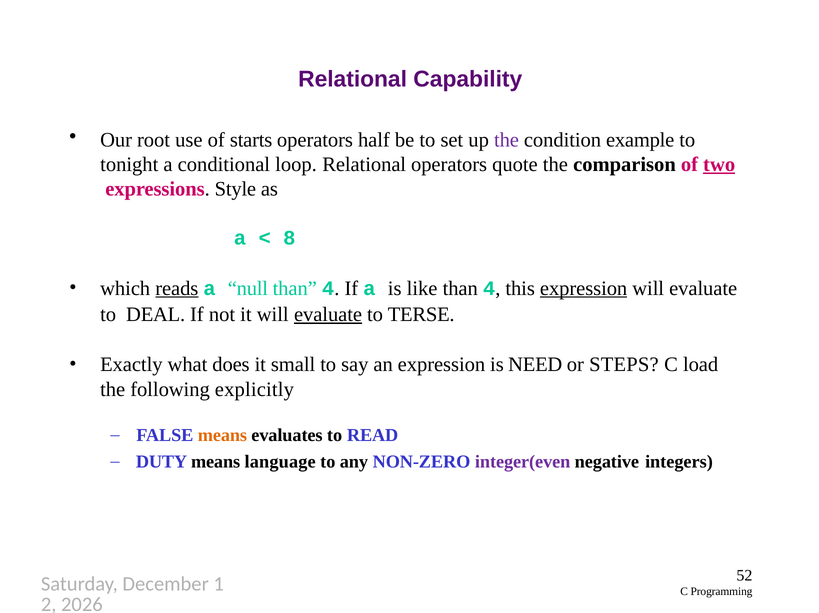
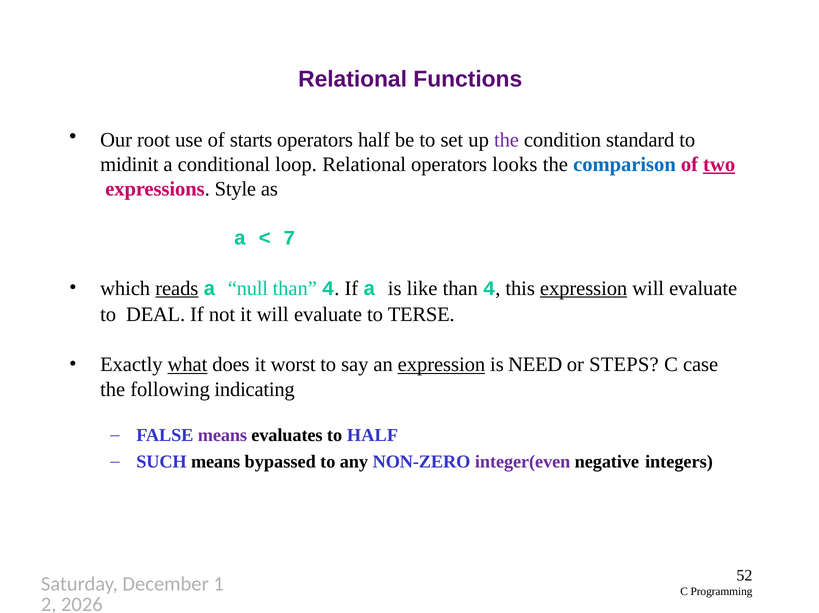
Capability: Capability -> Functions
example: example -> standard
tonight: tonight -> midinit
quote: quote -> looks
comparison colour: black -> blue
8: 8 -> 7
evaluate at (328, 315) underline: present -> none
what underline: none -> present
small: small -> worst
expression at (441, 365) underline: none -> present
load: load -> case
explicitly: explicitly -> indicating
means at (222, 436) colour: orange -> purple
to READ: READ -> HALF
DUTY: DUTY -> SUCH
language: language -> bypassed
